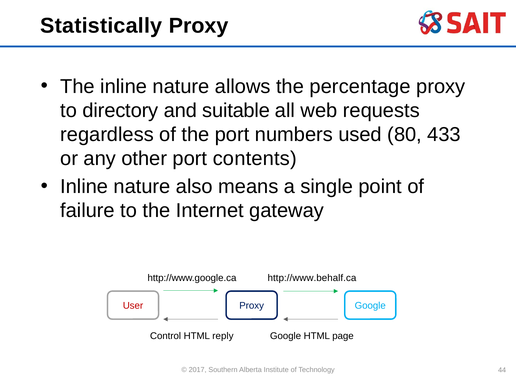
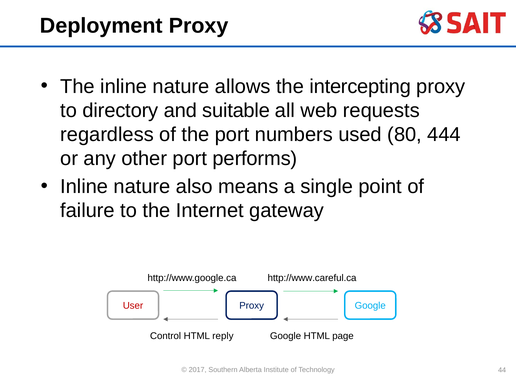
Statistically: Statistically -> Deployment
percentage: percentage -> intercepting
433: 433 -> 444
contents: contents -> performs
http://www.behalf.ca: http://www.behalf.ca -> http://www.careful.ca
